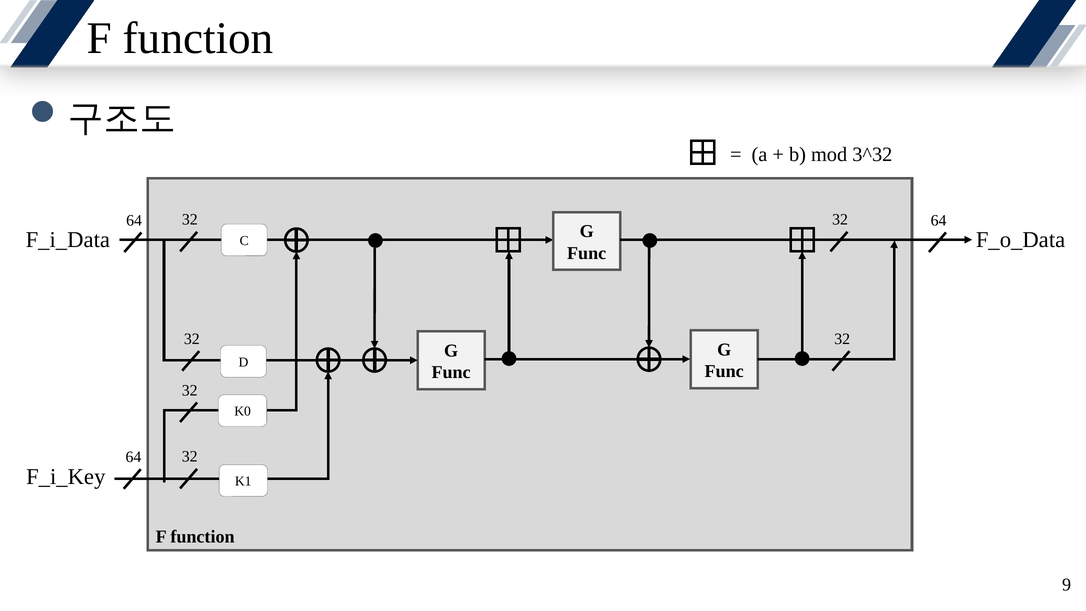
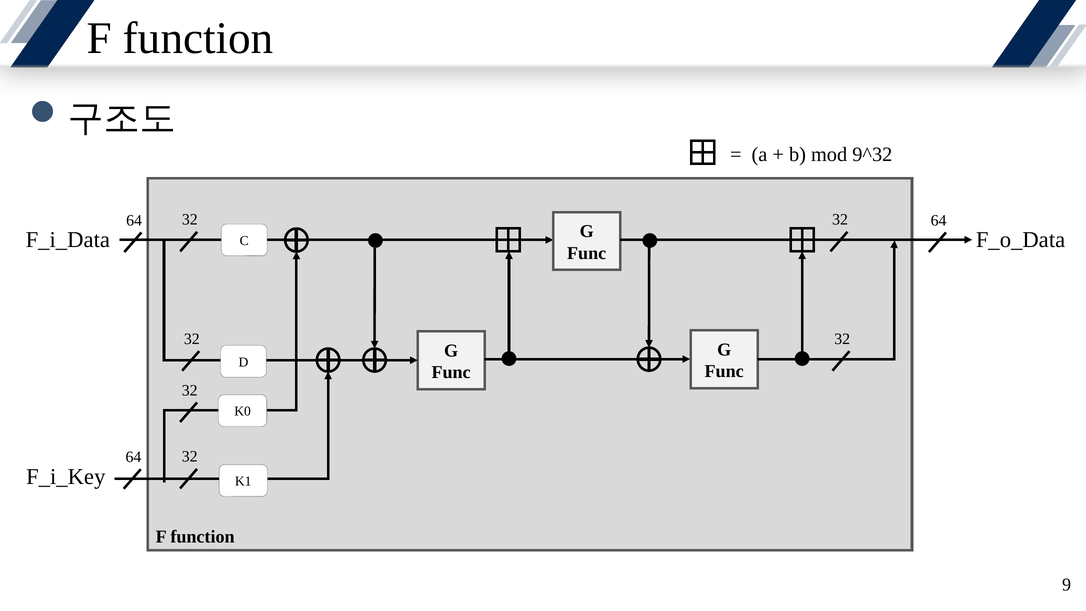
3^32: 3^32 -> 9^32
